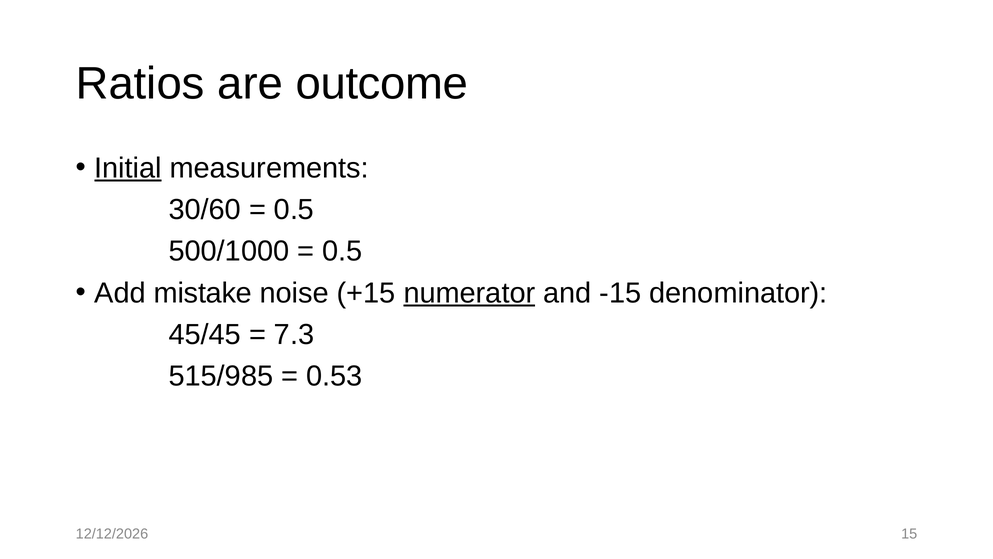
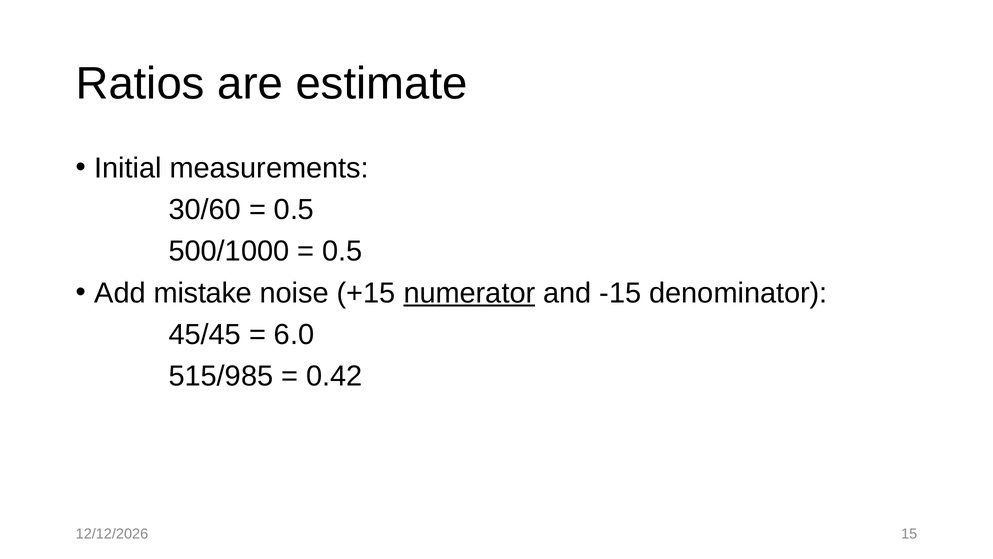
outcome: outcome -> estimate
Initial underline: present -> none
7.3: 7.3 -> 6.0
0.53: 0.53 -> 0.42
